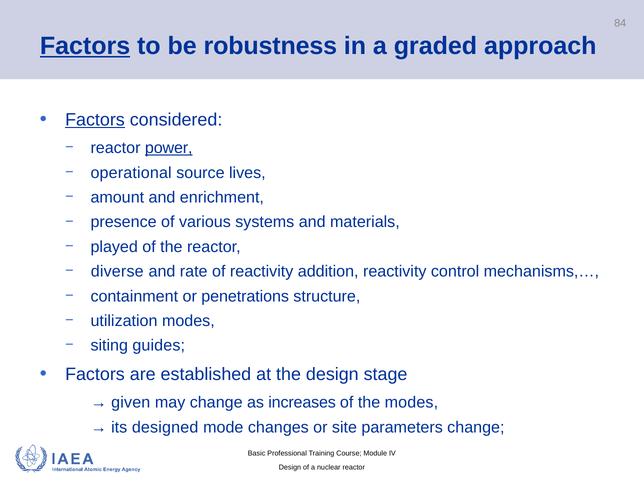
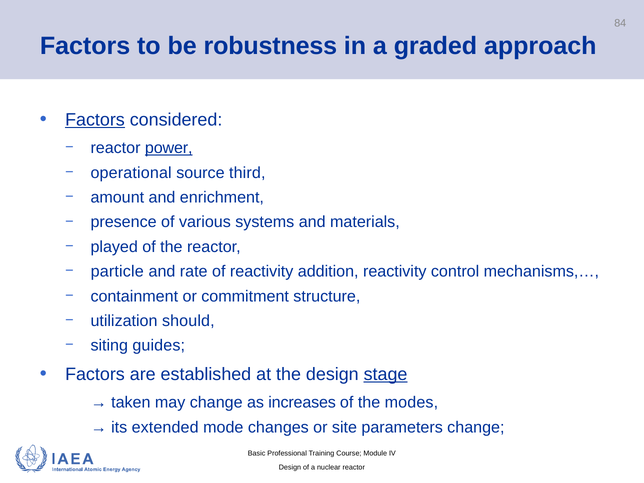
Factors at (85, 46) underline: present -> none
lives: lives -> third
diverse: diverse -> particle
penetrations: penetrations -> commitment
utilization modes: modes -> should
stage underline: none -> present
given: given -> taken
designed: designed -> extended
